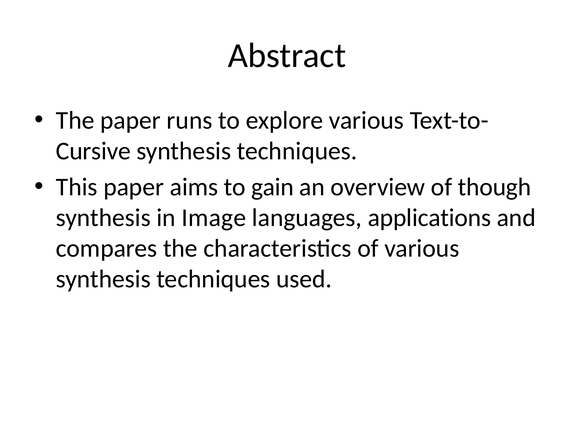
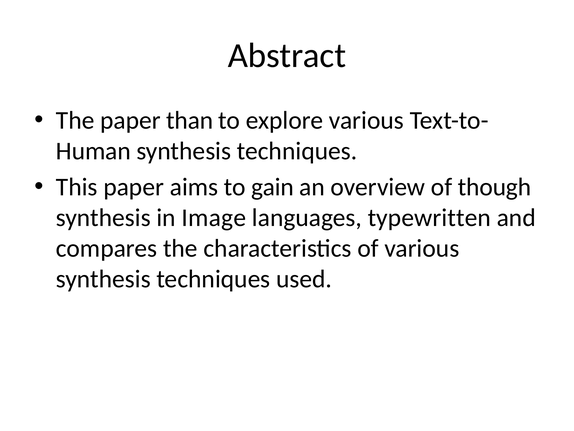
runs: runs -> than
Cursive: Cursive -> Human
applications: applications -> typewritten
